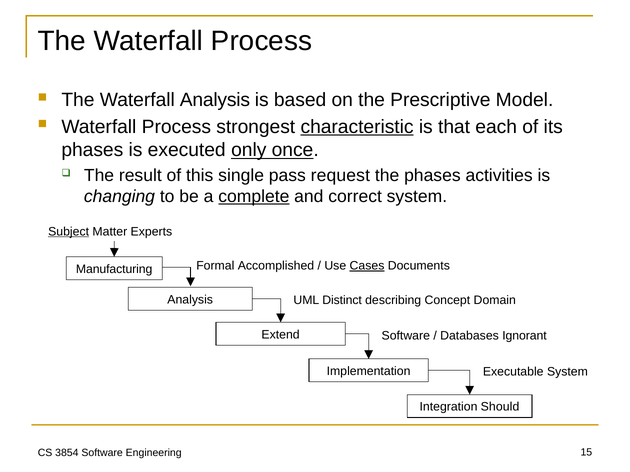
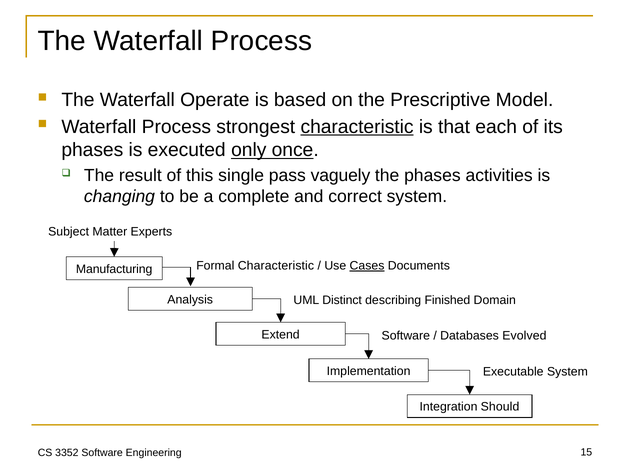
Waterfall Analysis: Analysis -> Operate
request: request -> vaguely
complete underline: present -> none
Subject underline: present -> none
Formal Accomplished: Accomplished -> Characteristic
Concept: Concept -> Finished
Ignorant: Ignorant -> Evolved
3854: 3854 -> 3352
